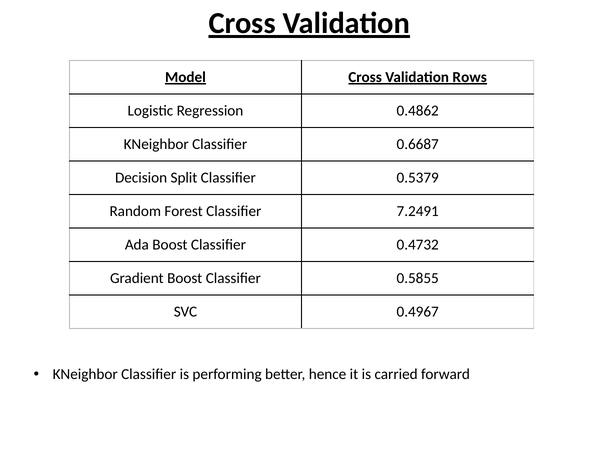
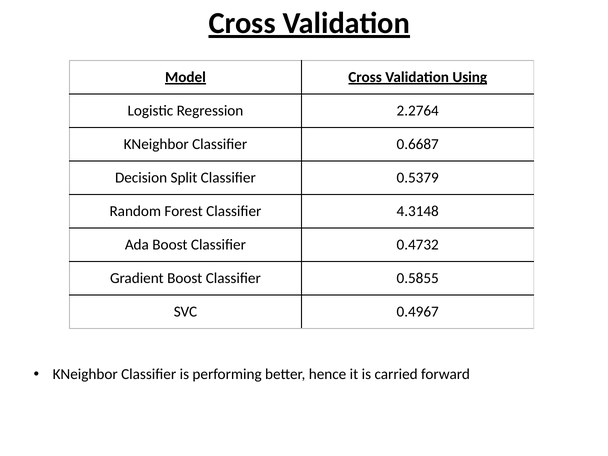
Rows: Rows -> Using
0.4862: 0.4862 -> 2.2764
7.2491: 7.2491 -> 4.3148
